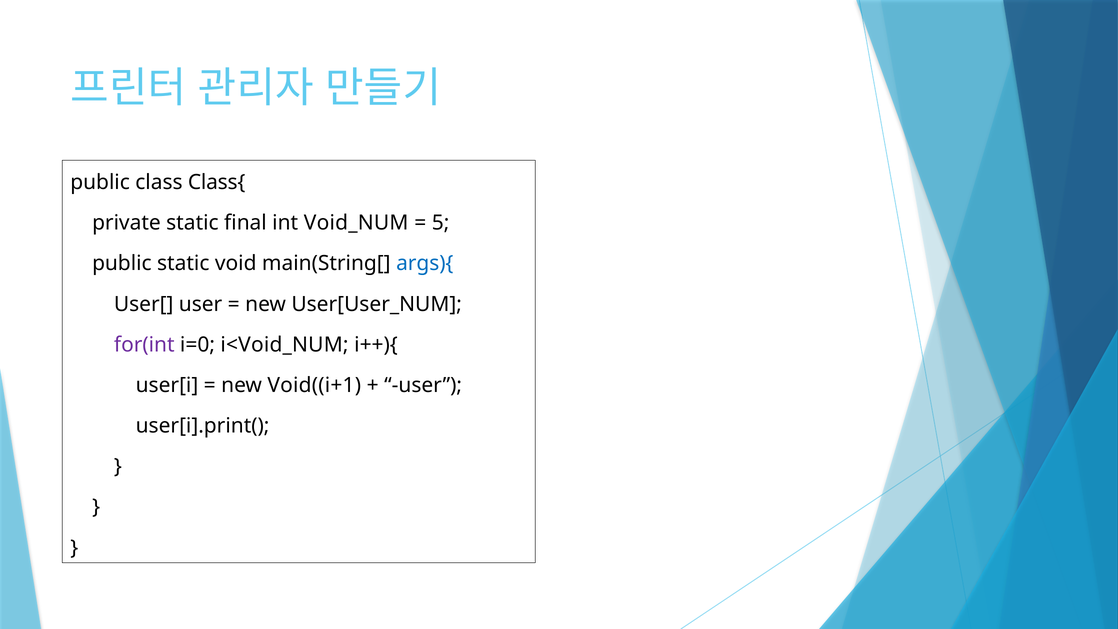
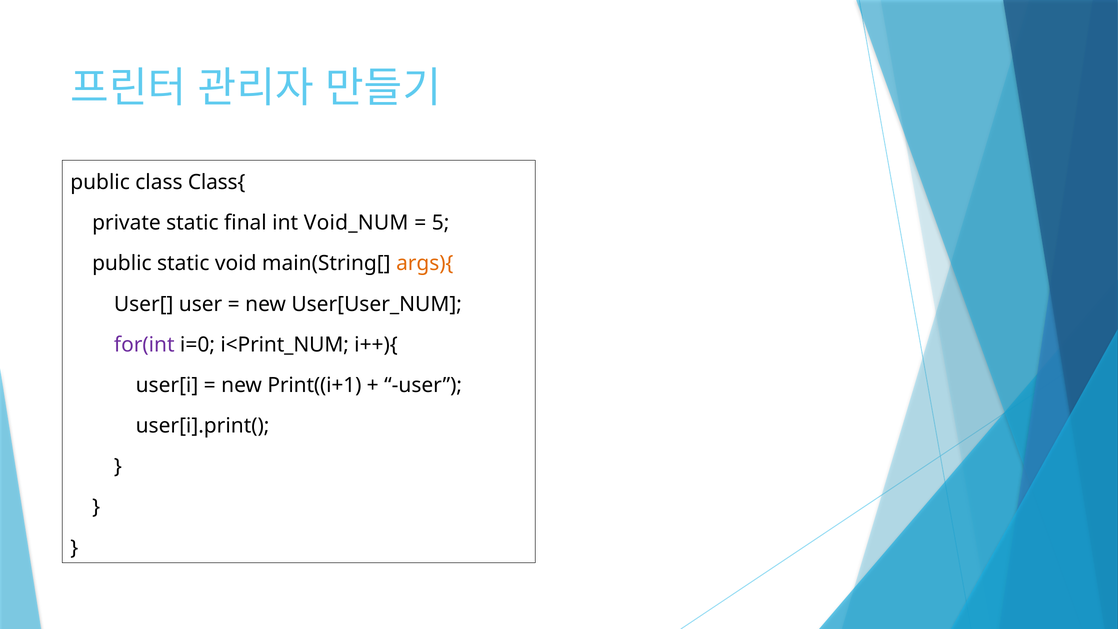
args){ colour: blue -> orange
i<Void_NUM: i<Void_NUM -> i<Print_NUM
Void((i+1: Void((i+1 -> Print((i+1
